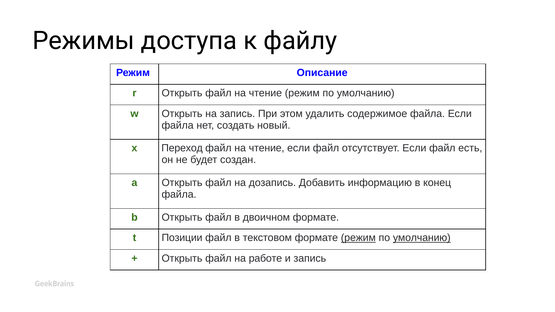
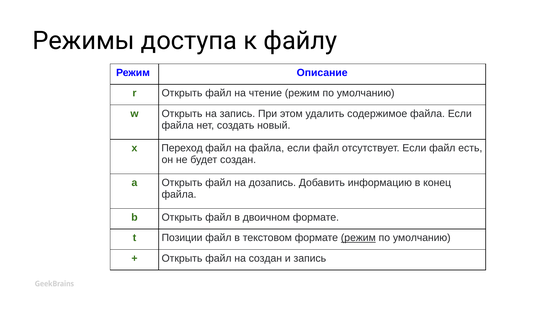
чтение at (267, 148): чтение -> файла
умолчанию at (422, 238) underline: present -> none
на работе: работе -> создан
